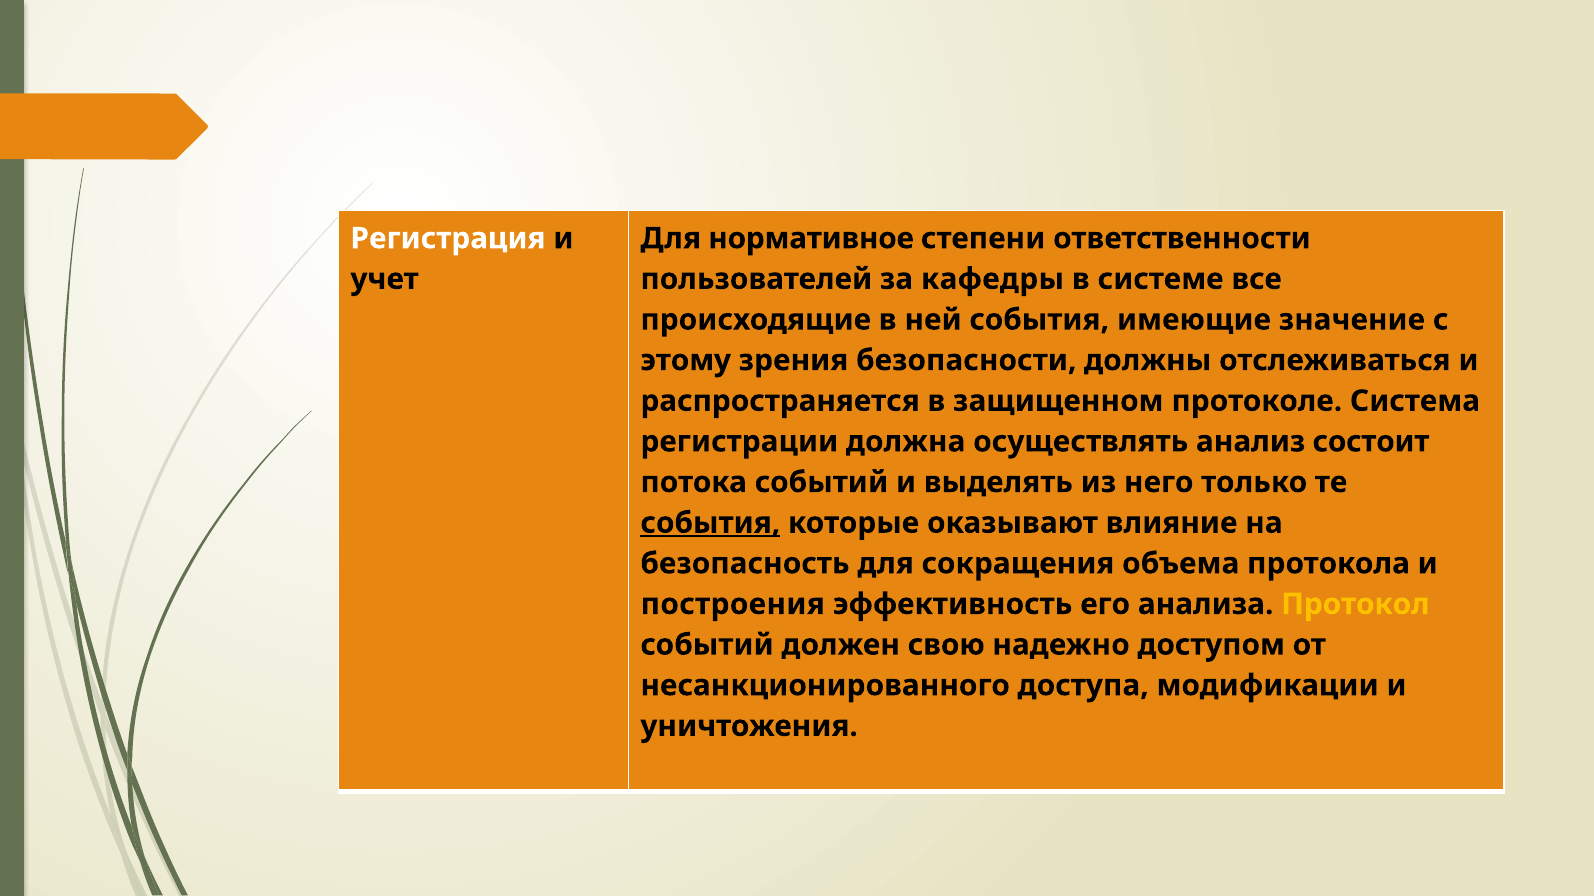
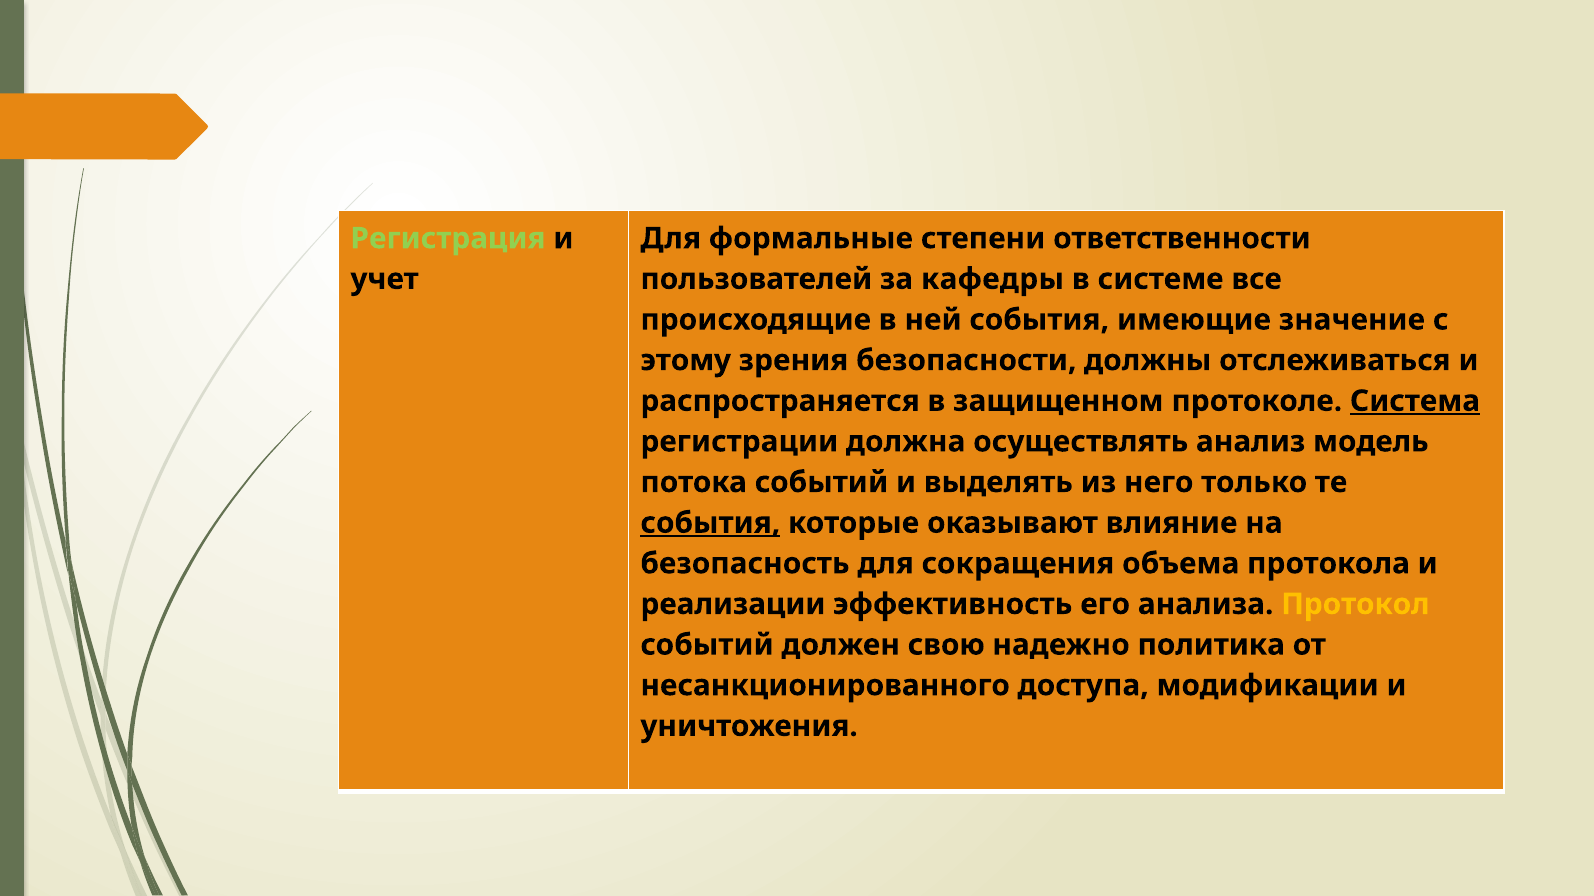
Регистрация colour: white -> light green
нормативное: нормативное -> формальные
Система underline: none -> present
состоит: состоит -> модель
построения: построения -> реализации
доступом: доступом -> политика
